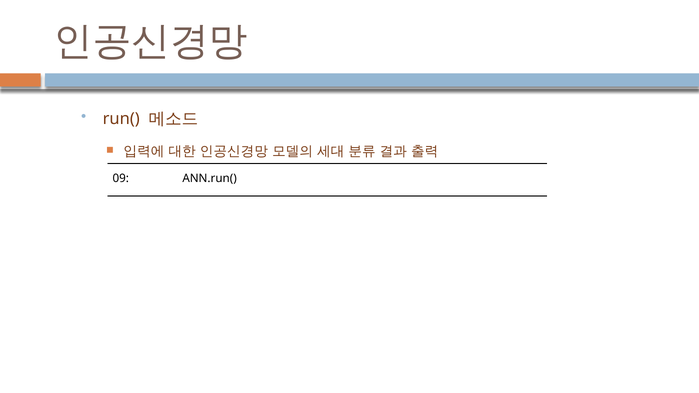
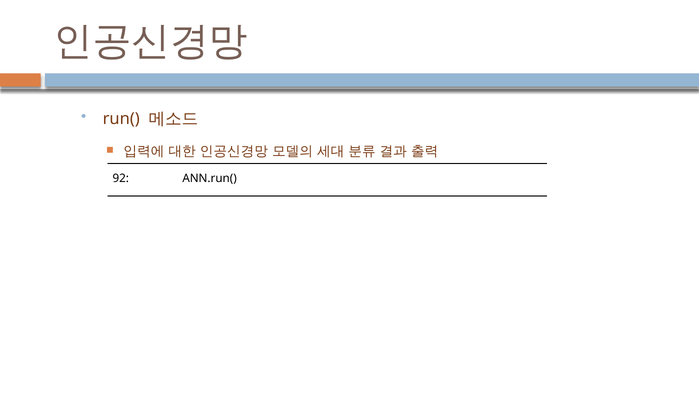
09: 09 -> 92
